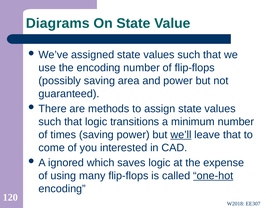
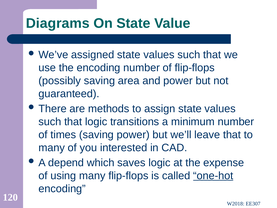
we’ll underline: present -> none
come at (52, 147): come -> many
ignored: ignored -> depend
